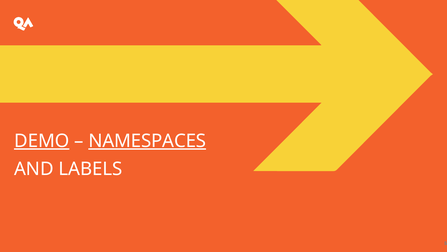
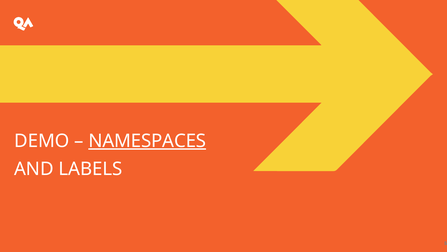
DEMO underline: present -> none
